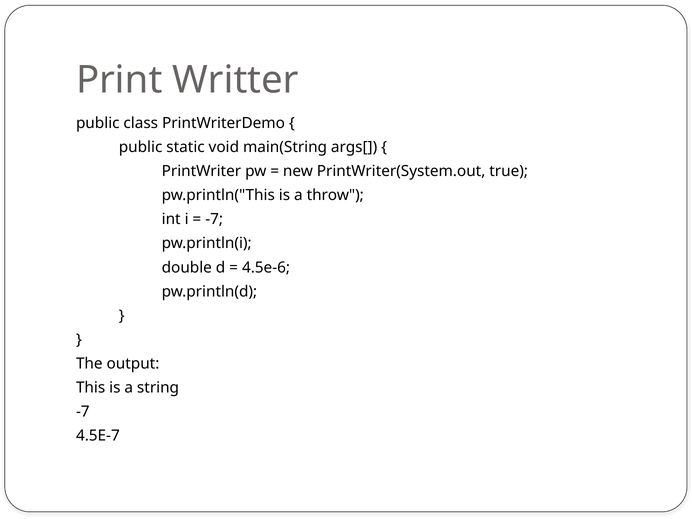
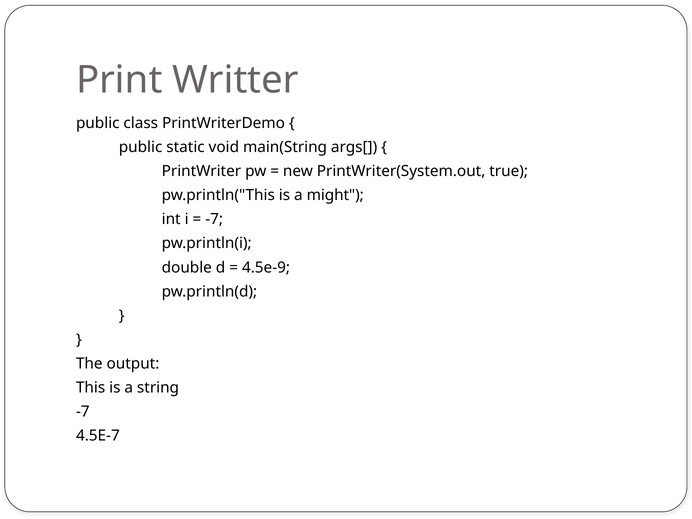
throw: throw -> might
4.5e-6: 4.5e-6 -> 4.5e-9
